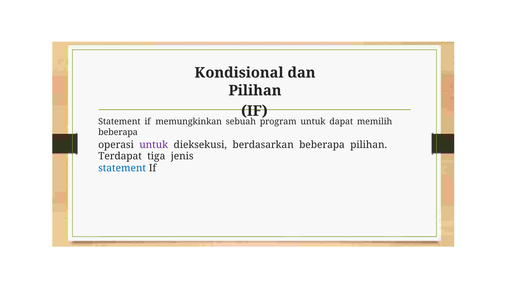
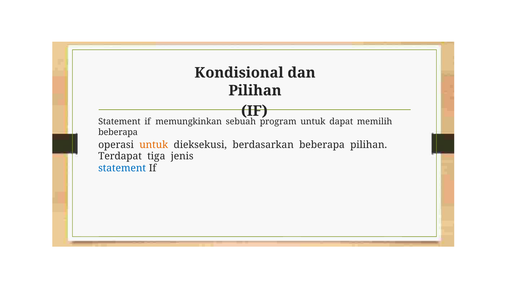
untuk at (154, 145) colour: purple -> orange
